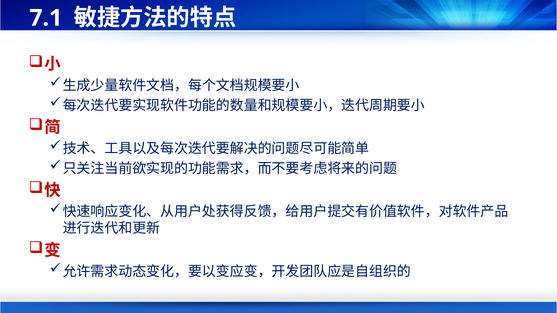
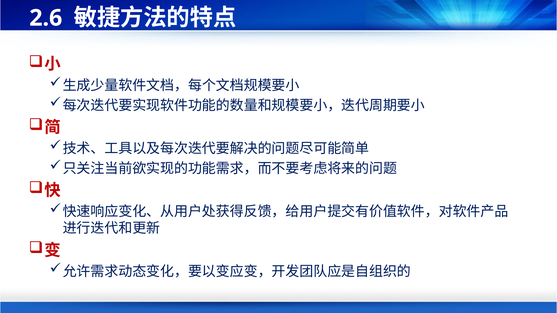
7.1: 7.1 -> 2.6
